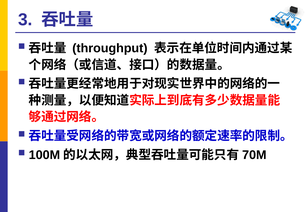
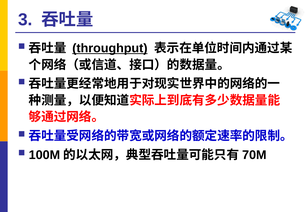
throughput underline: none -> present
